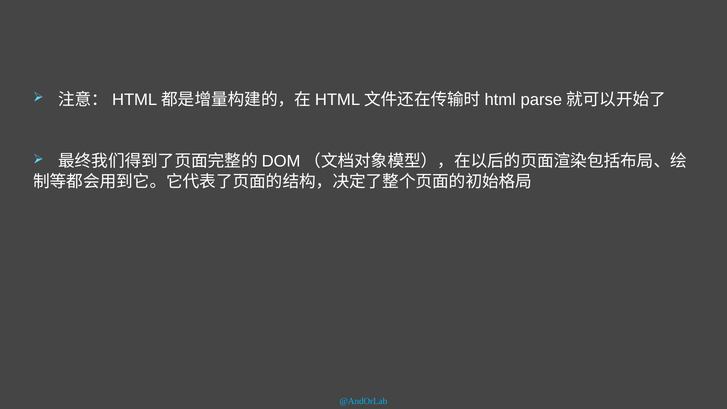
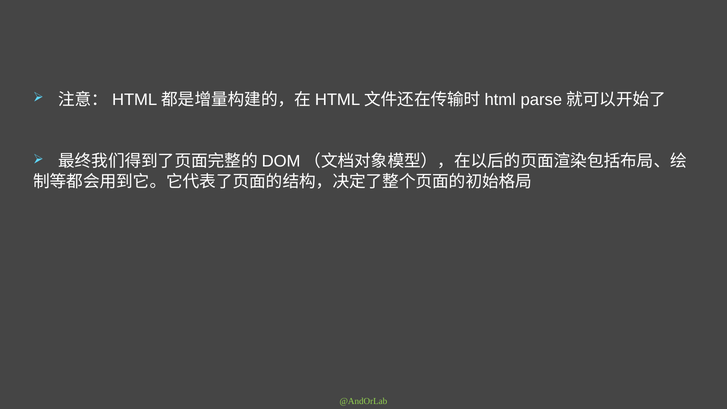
@AndOrLab colour: light blue -> light green
